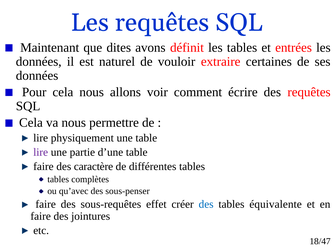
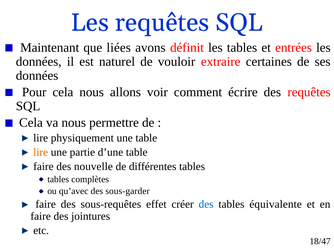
dites: dites -> liées
lire at (41, 152) colour: purple -> orange
caractère: caractère -> nouvelle
sous-penser: sous-penser -> sous-garder
